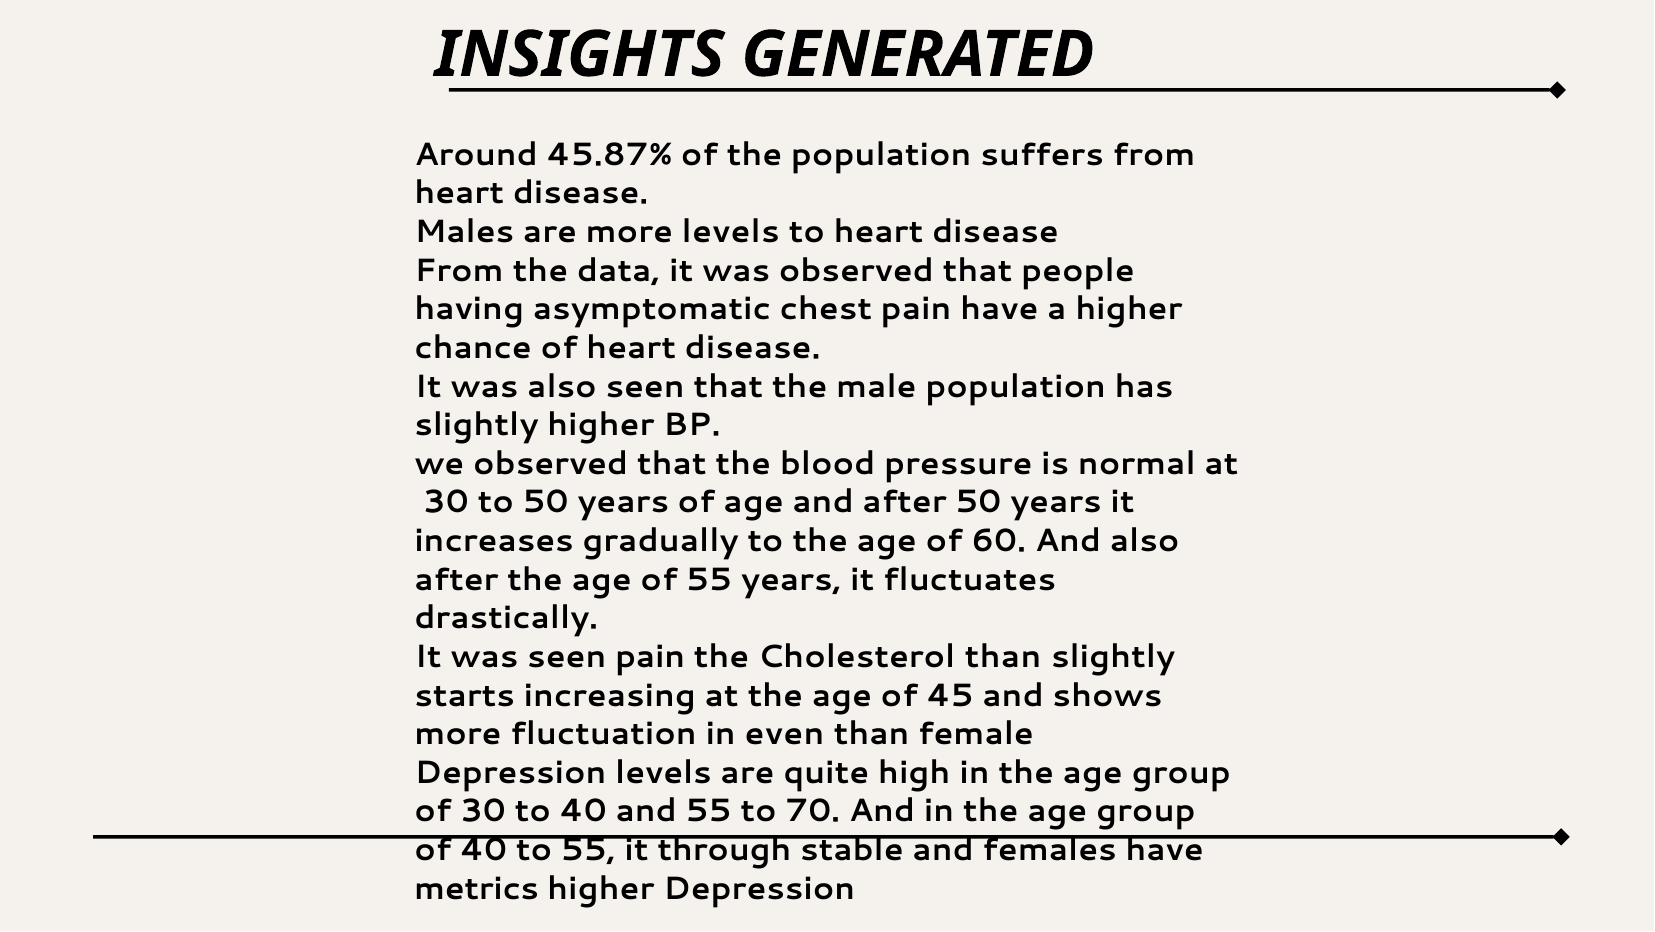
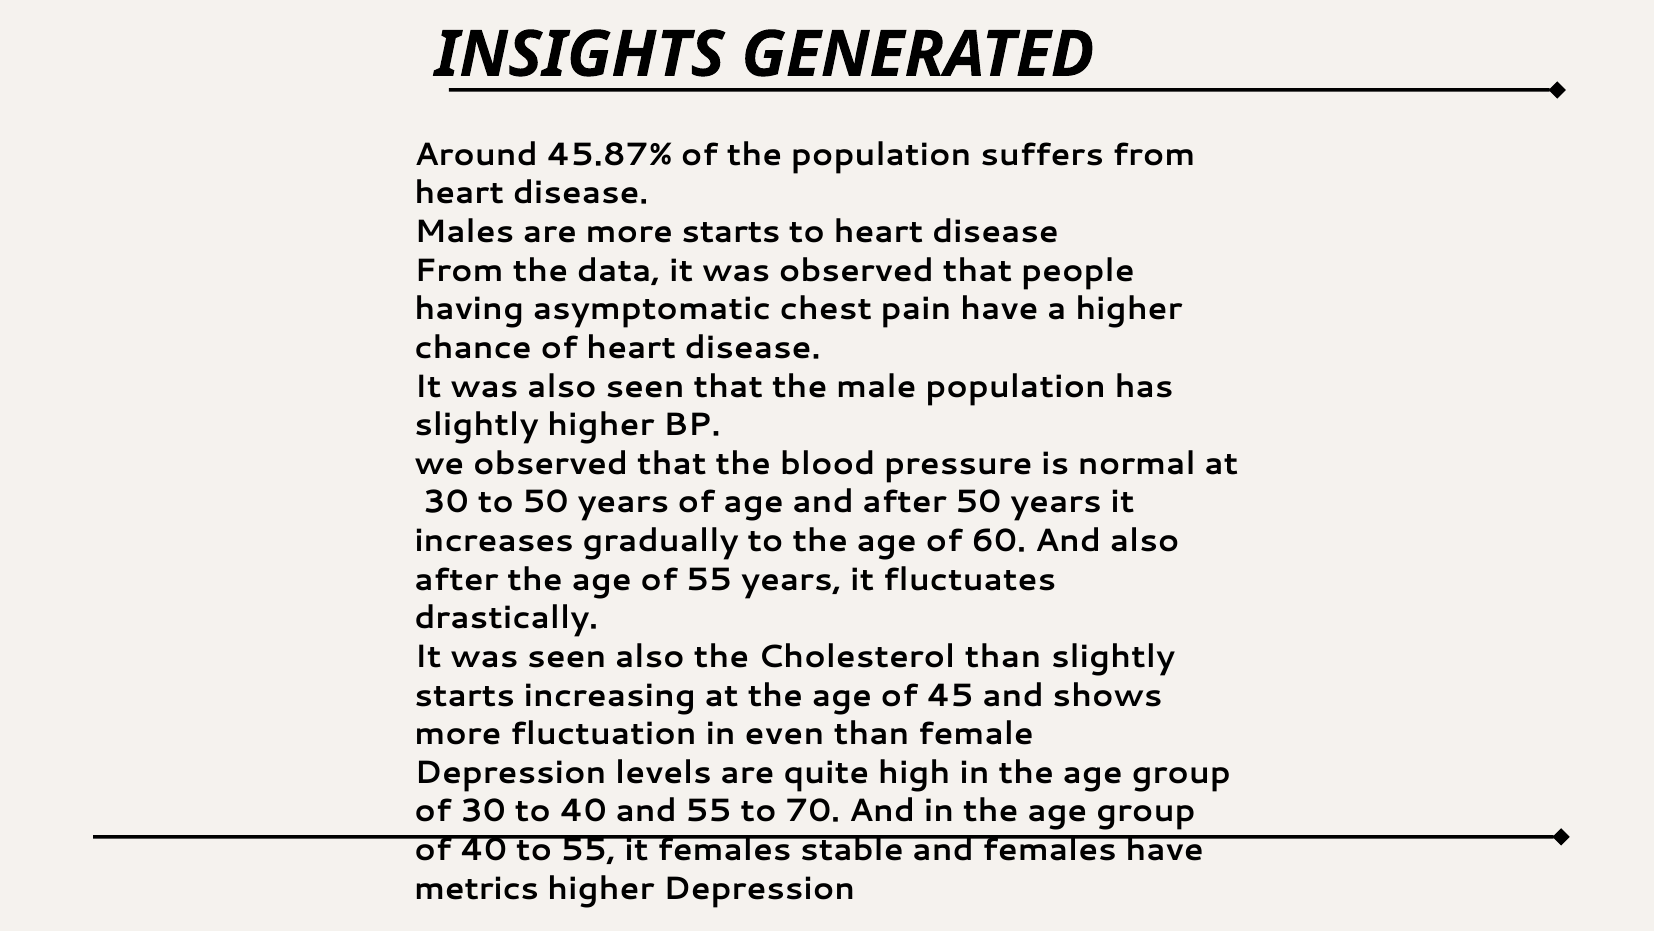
more levels: levels -> starts
seen pain: pain -> also
it through: through -> females
